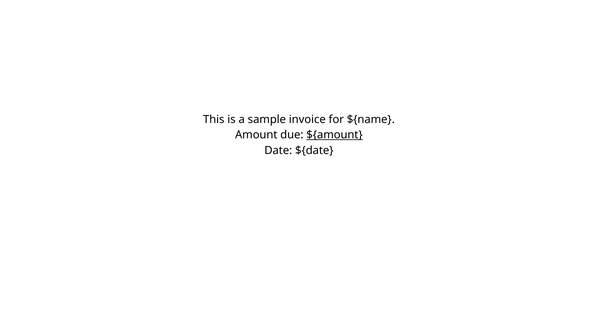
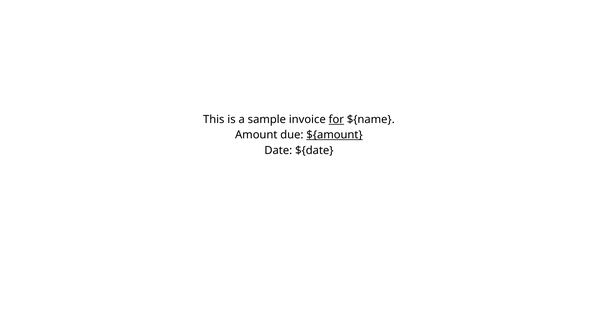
for underline: none -> present
